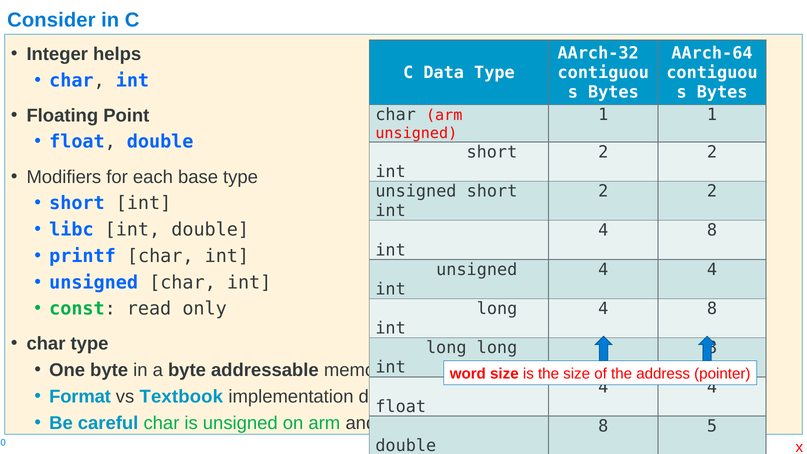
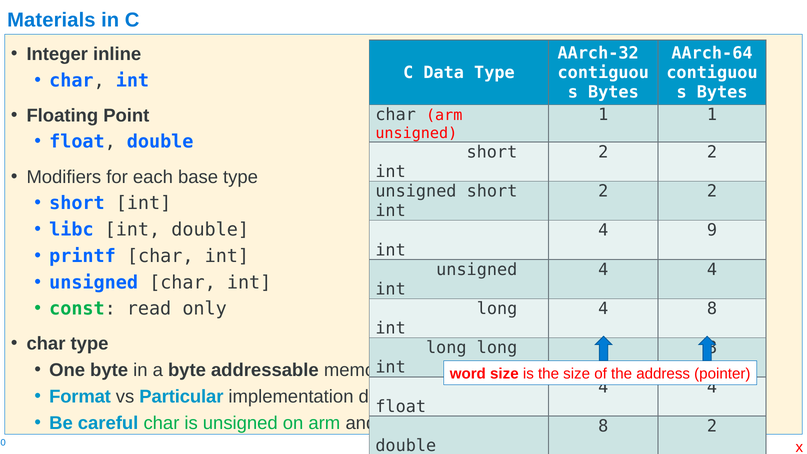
Consider: Consider -> Materials
helps: helps -> inline
8 at (712, 230): 8 -> 9
Textbook: Textbook -> Particular
5 at (712, 426): 5 -> 2
